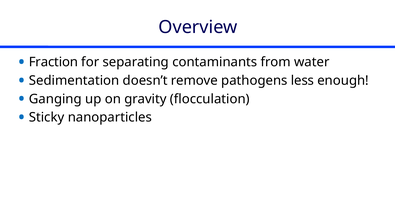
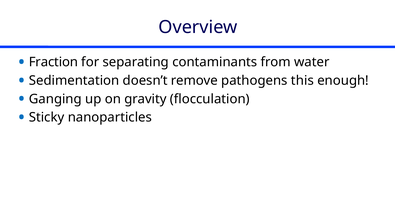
less: less -> this
